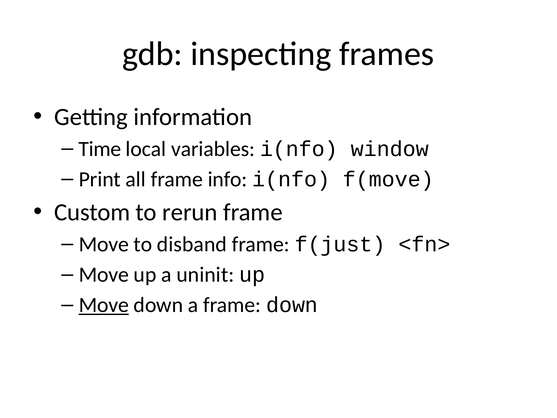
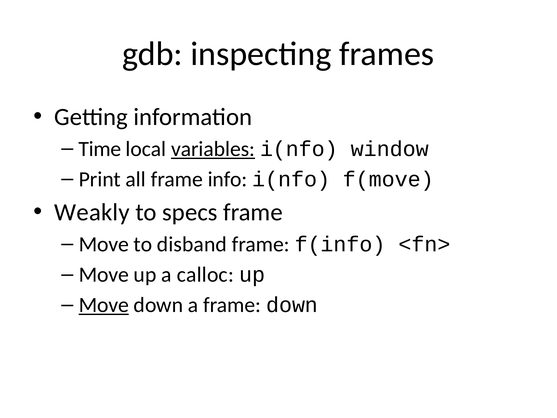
variables underline: none -> present
Custom: Custom -> Weakly
rerun: rerun -> specs
f(just: f(just -> f(info
uninit: uninit -> calloc
